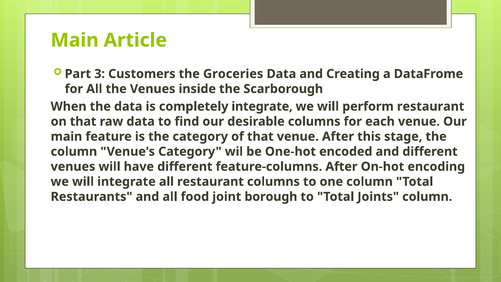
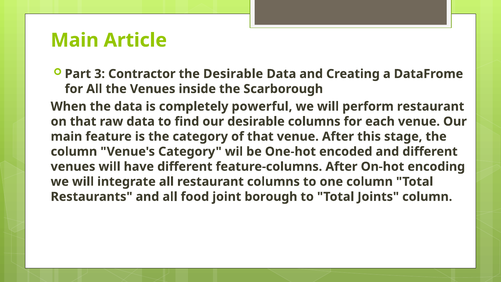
Customers: Customers -> Contractor
the Groceries: Groceries -> Desirable
completely integrate: integrate -> powerful
